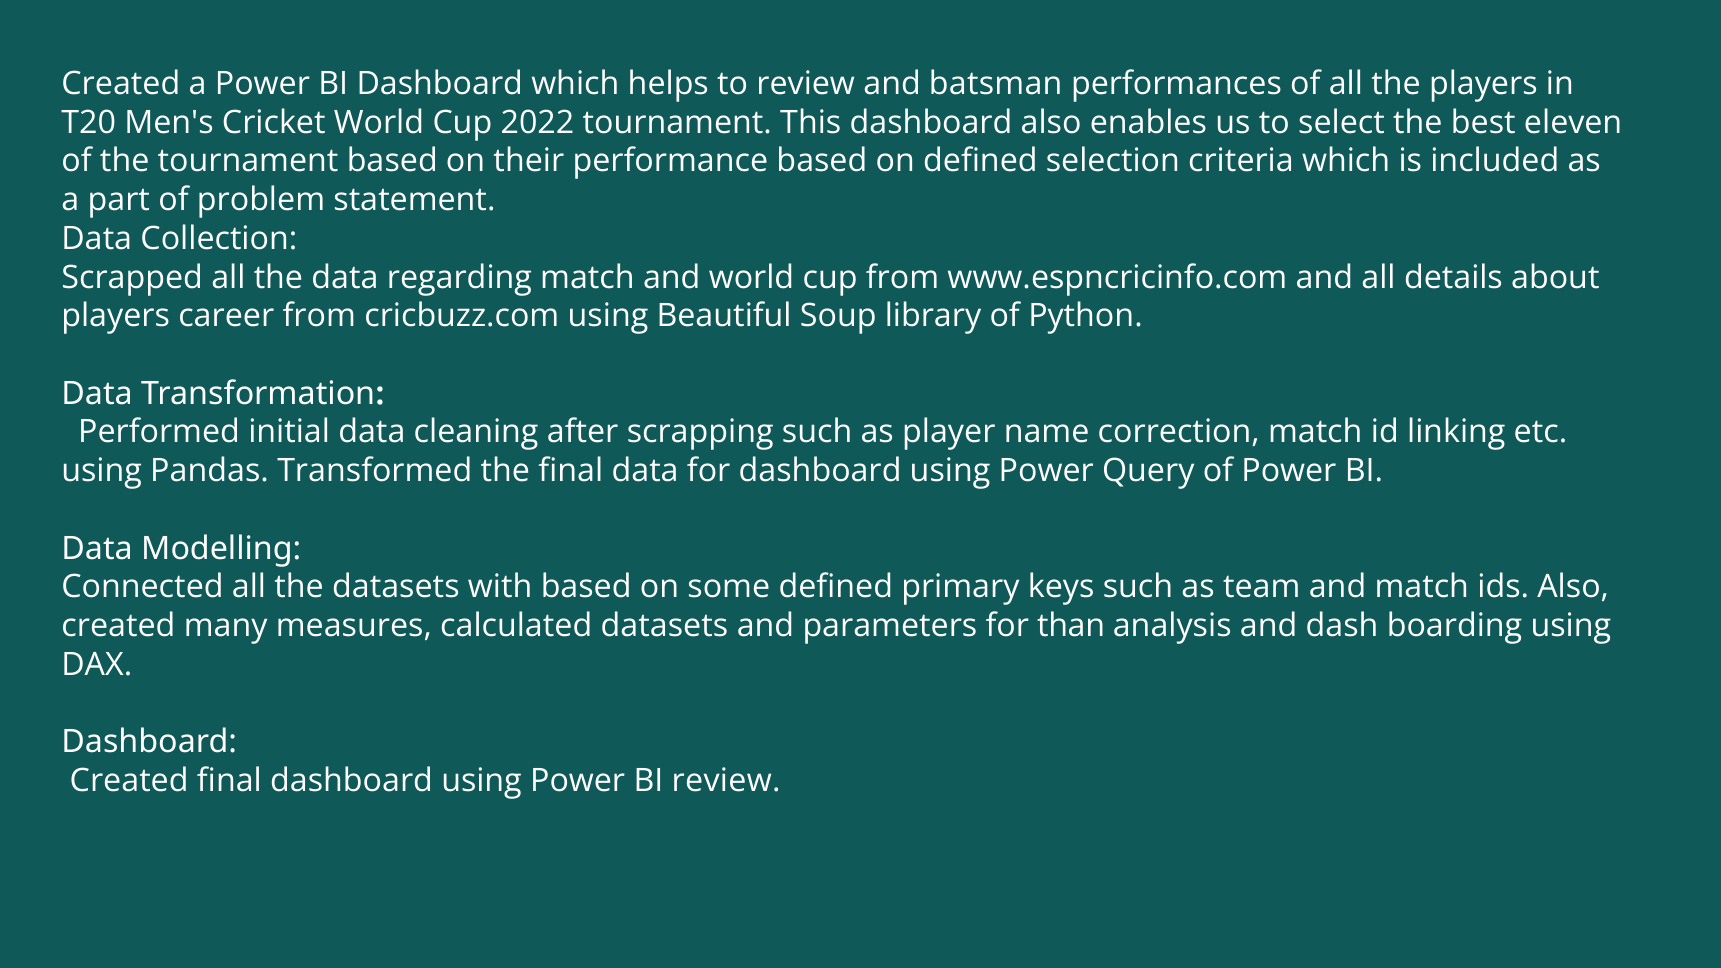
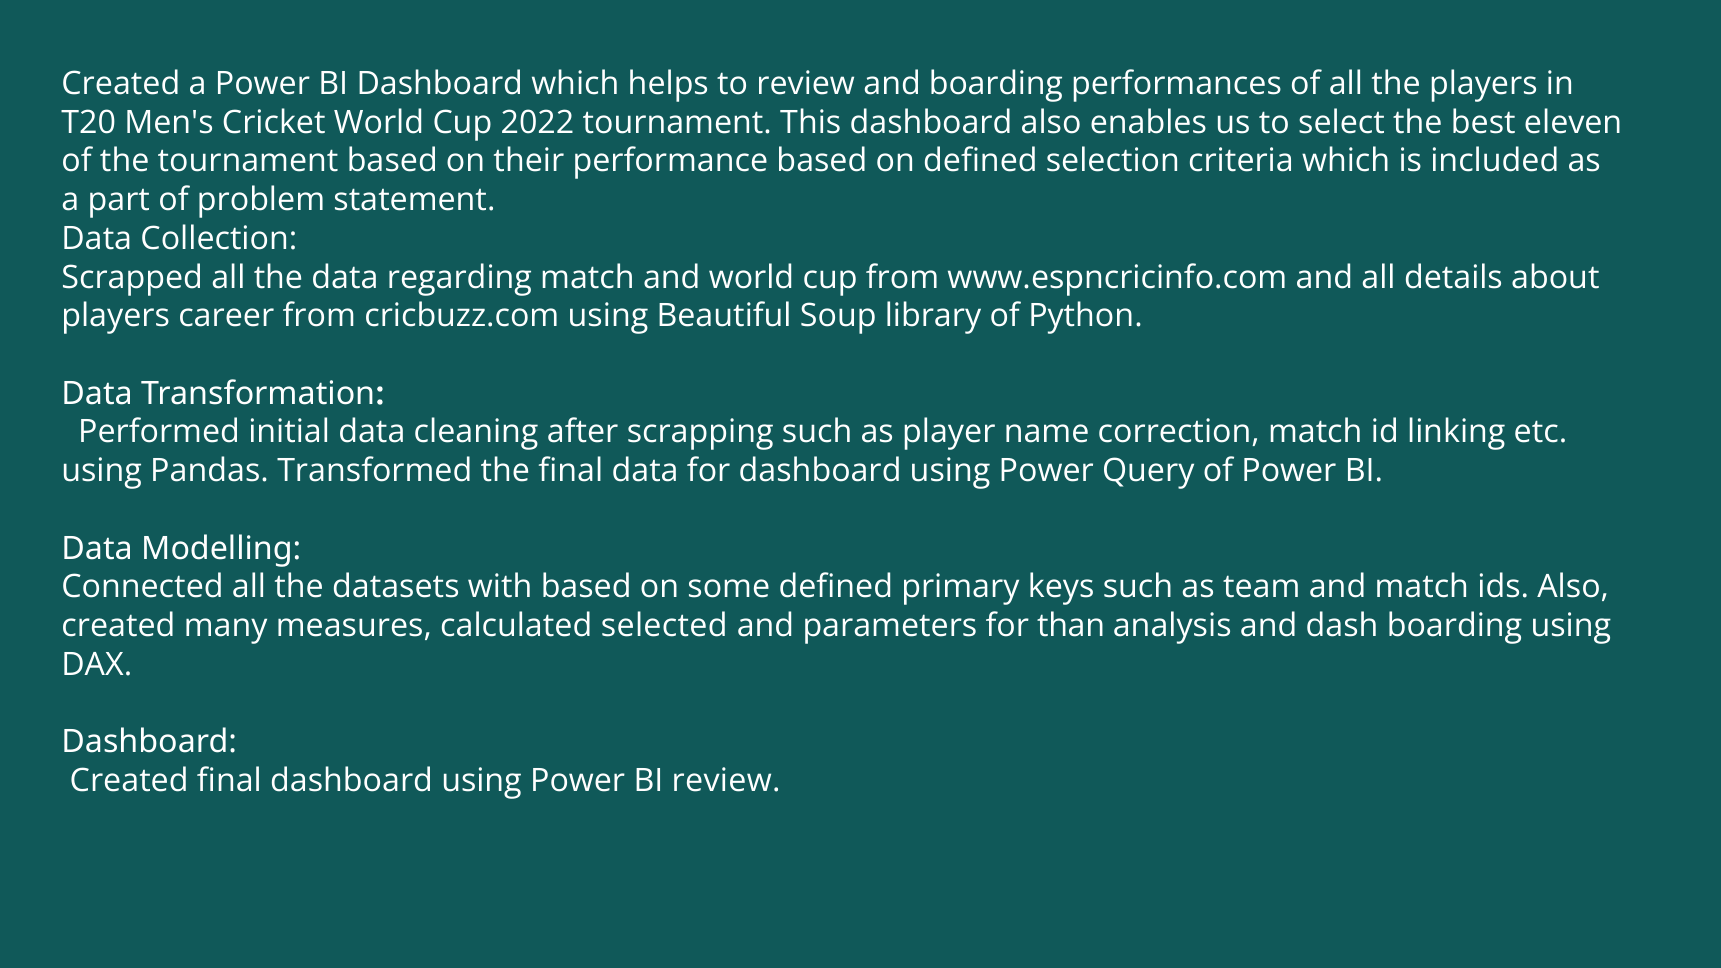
and batsman: batsman -> boarding
calculated datasets: datasets -> selected
